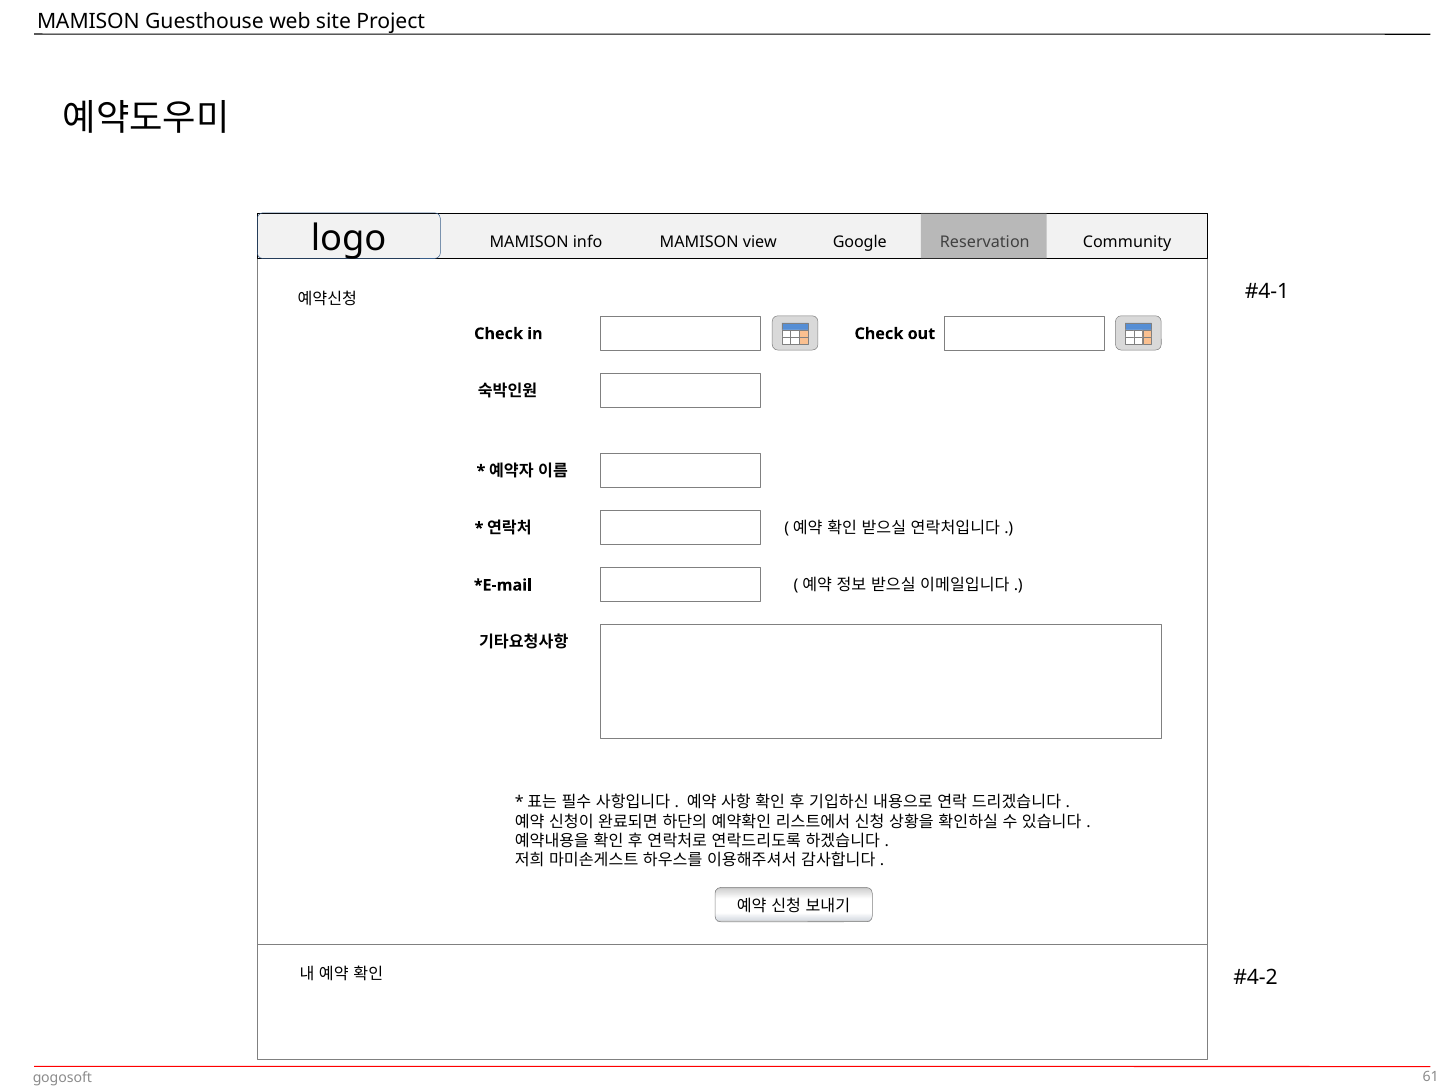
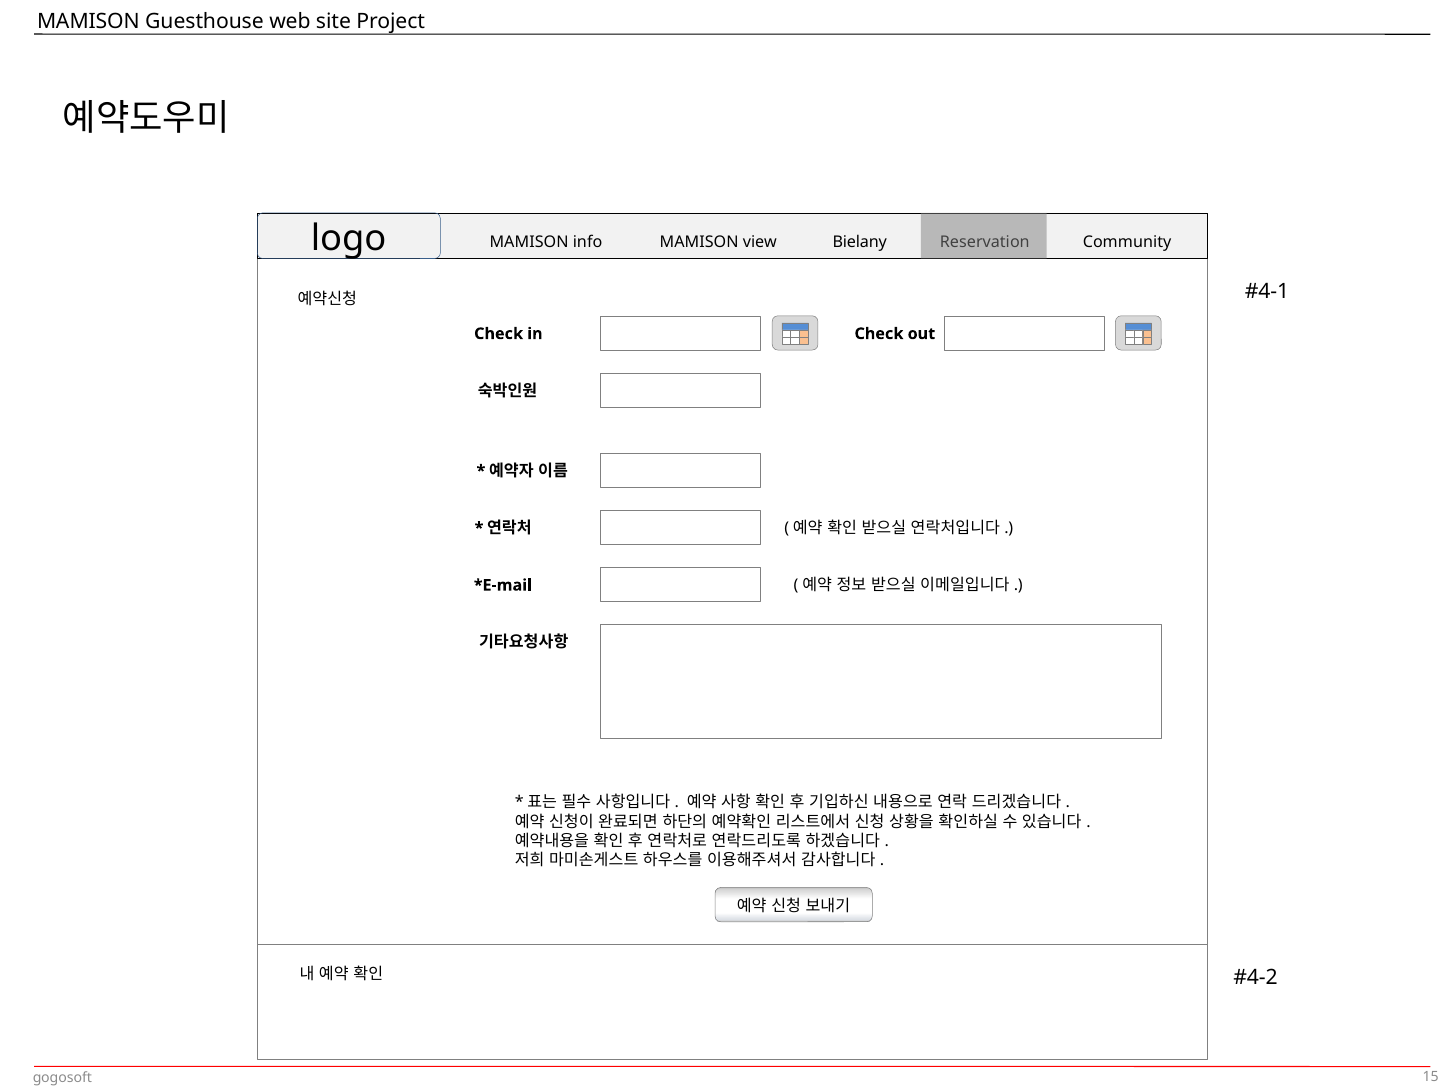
Google: Google -> Bielany
61: 61 -> 15
